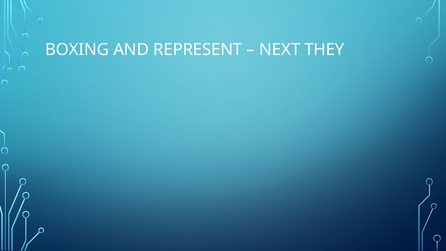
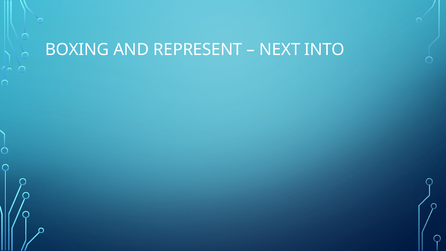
THEY: THEY -> INTO
